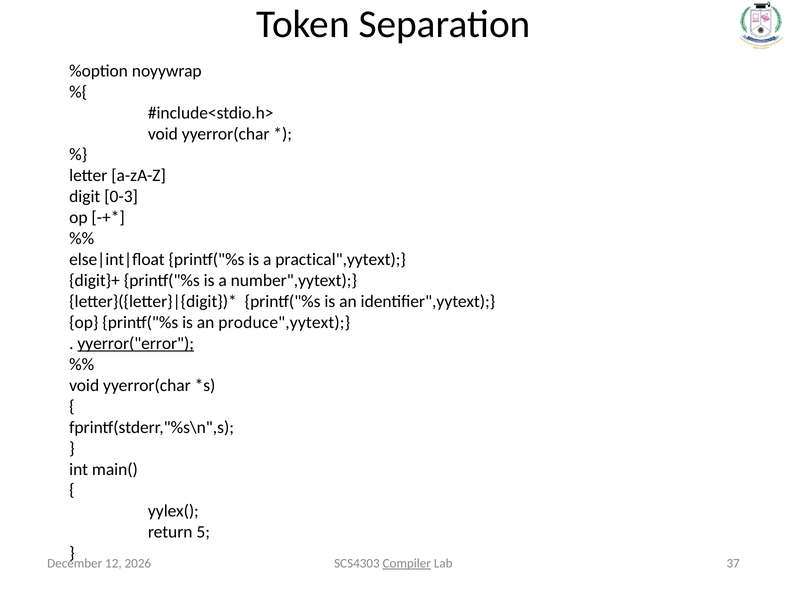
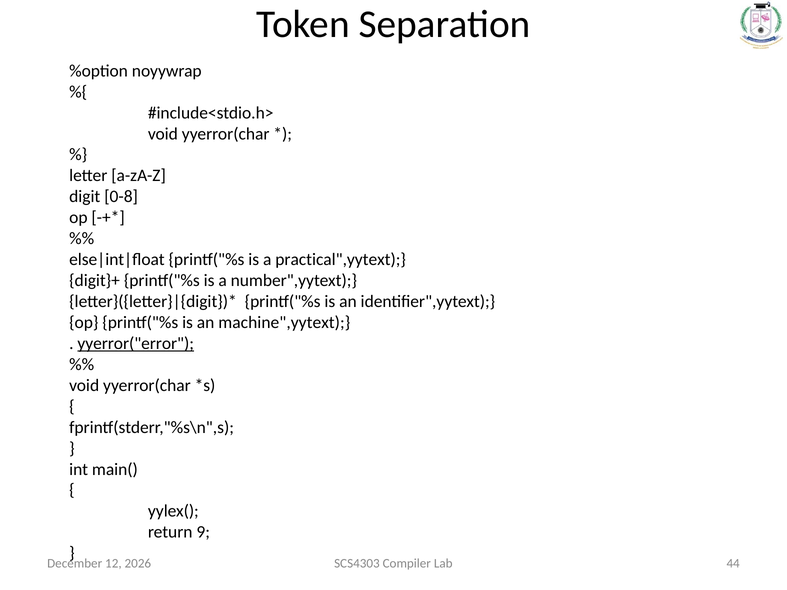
0-3: 0-3 -> 0-8
produce",yytext: produce",yytext -> machine",yytext
5: 5 -> 9
Compiler underline: present -> none
37: 37 -> 44
